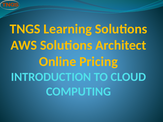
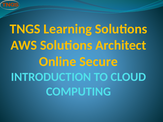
Pricing: Pricing -> Secure
